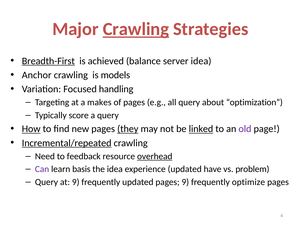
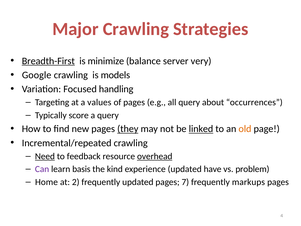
Crawling at (136, 29) underline: present -> none
achieved: achieved -> minimize
server idea: idea -> very
Anchor: Anchor -> Google
makes: makes -> values
optimization: optimization -> occurrences
How underline: present -> none
old colour: purple -> orange
Incremental/repeated underline: present -> none
Need underline: none -> present
the idea: idea -> kind
Query at (46, 182): Query -> Home
at 9: 9 -> 2
pages 9: 9 -> 7
optimize: optimize -> markups
